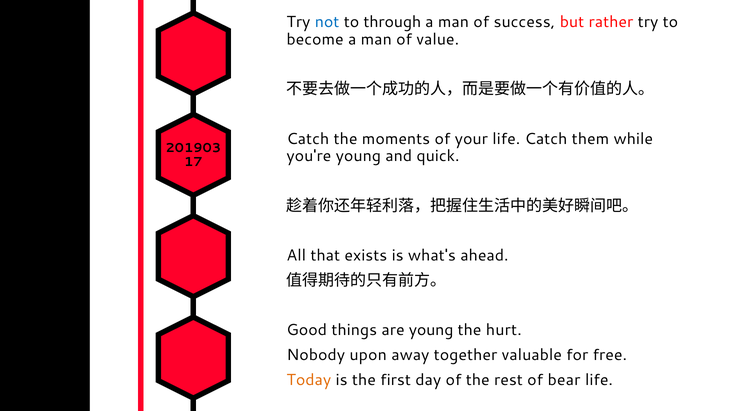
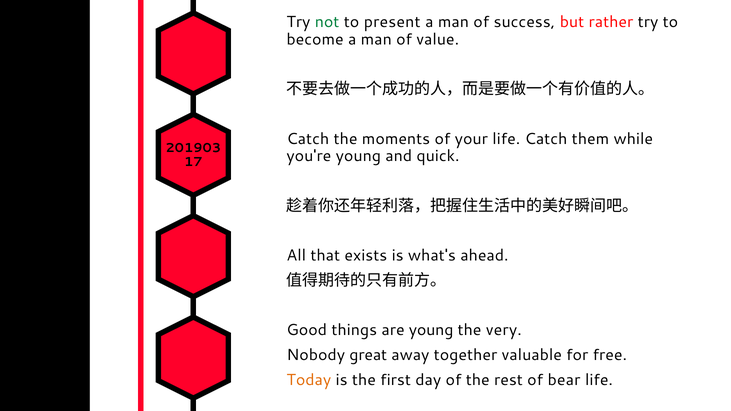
not colour: blue -> green
through: through -> present
hurt: hurt -> very
upon: upon -> great
